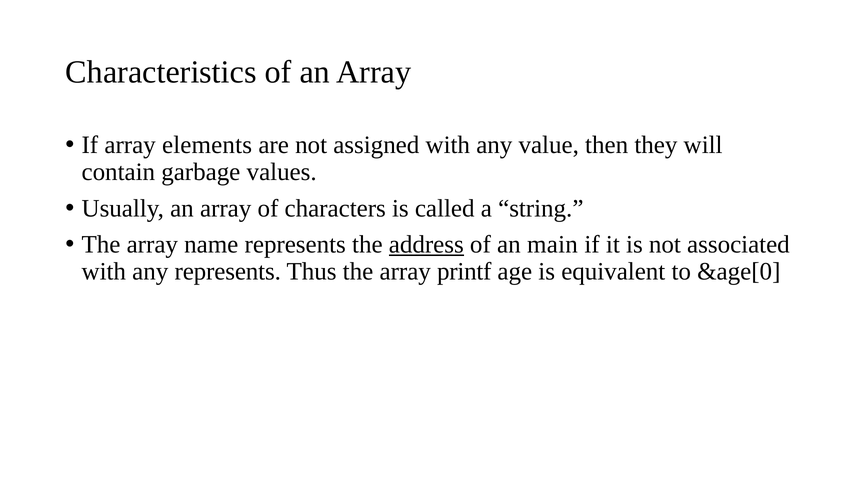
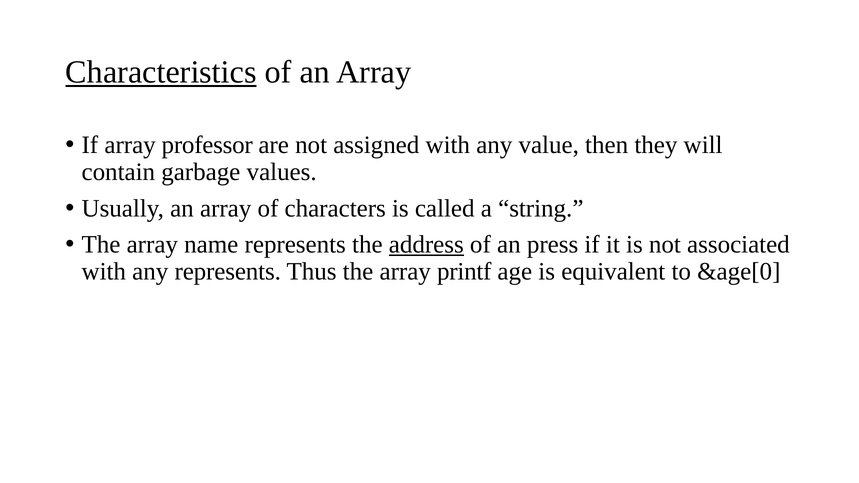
Characteristics underline: none -> present
elements: elements -> professor
main: main -> press
